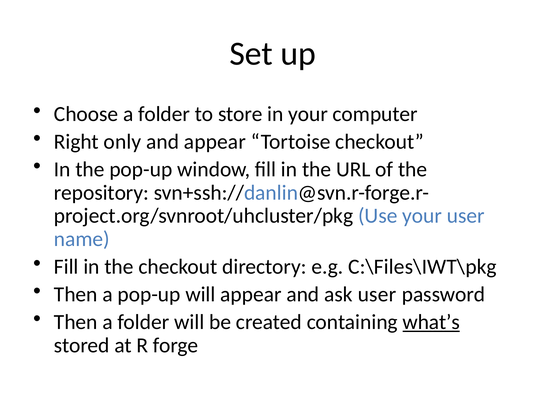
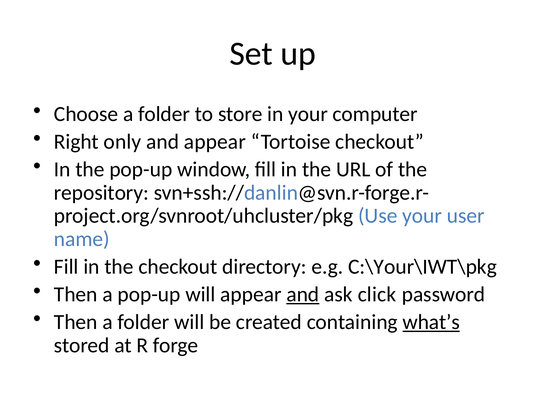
C:\Files\IWT\pkg: C:\Files\IWT\pkg -> C:\Your\IWT\pkg
and at (303, 294) underline: none -> present
ask user: user -> click
